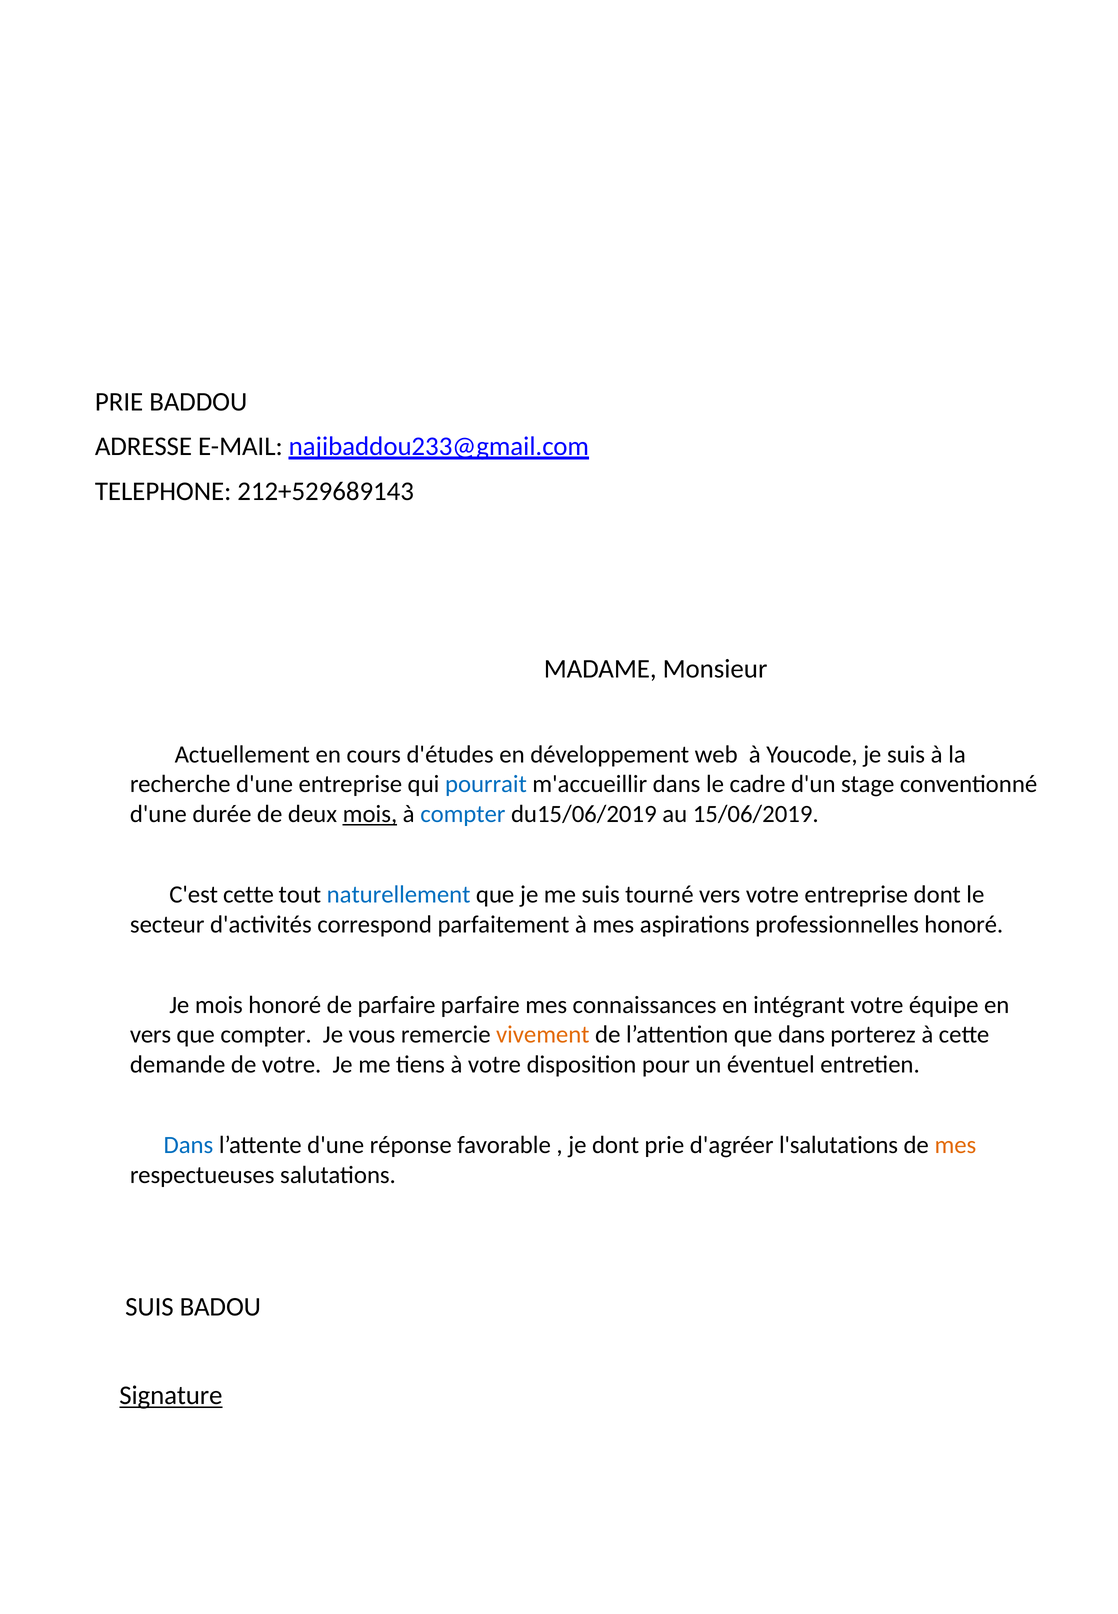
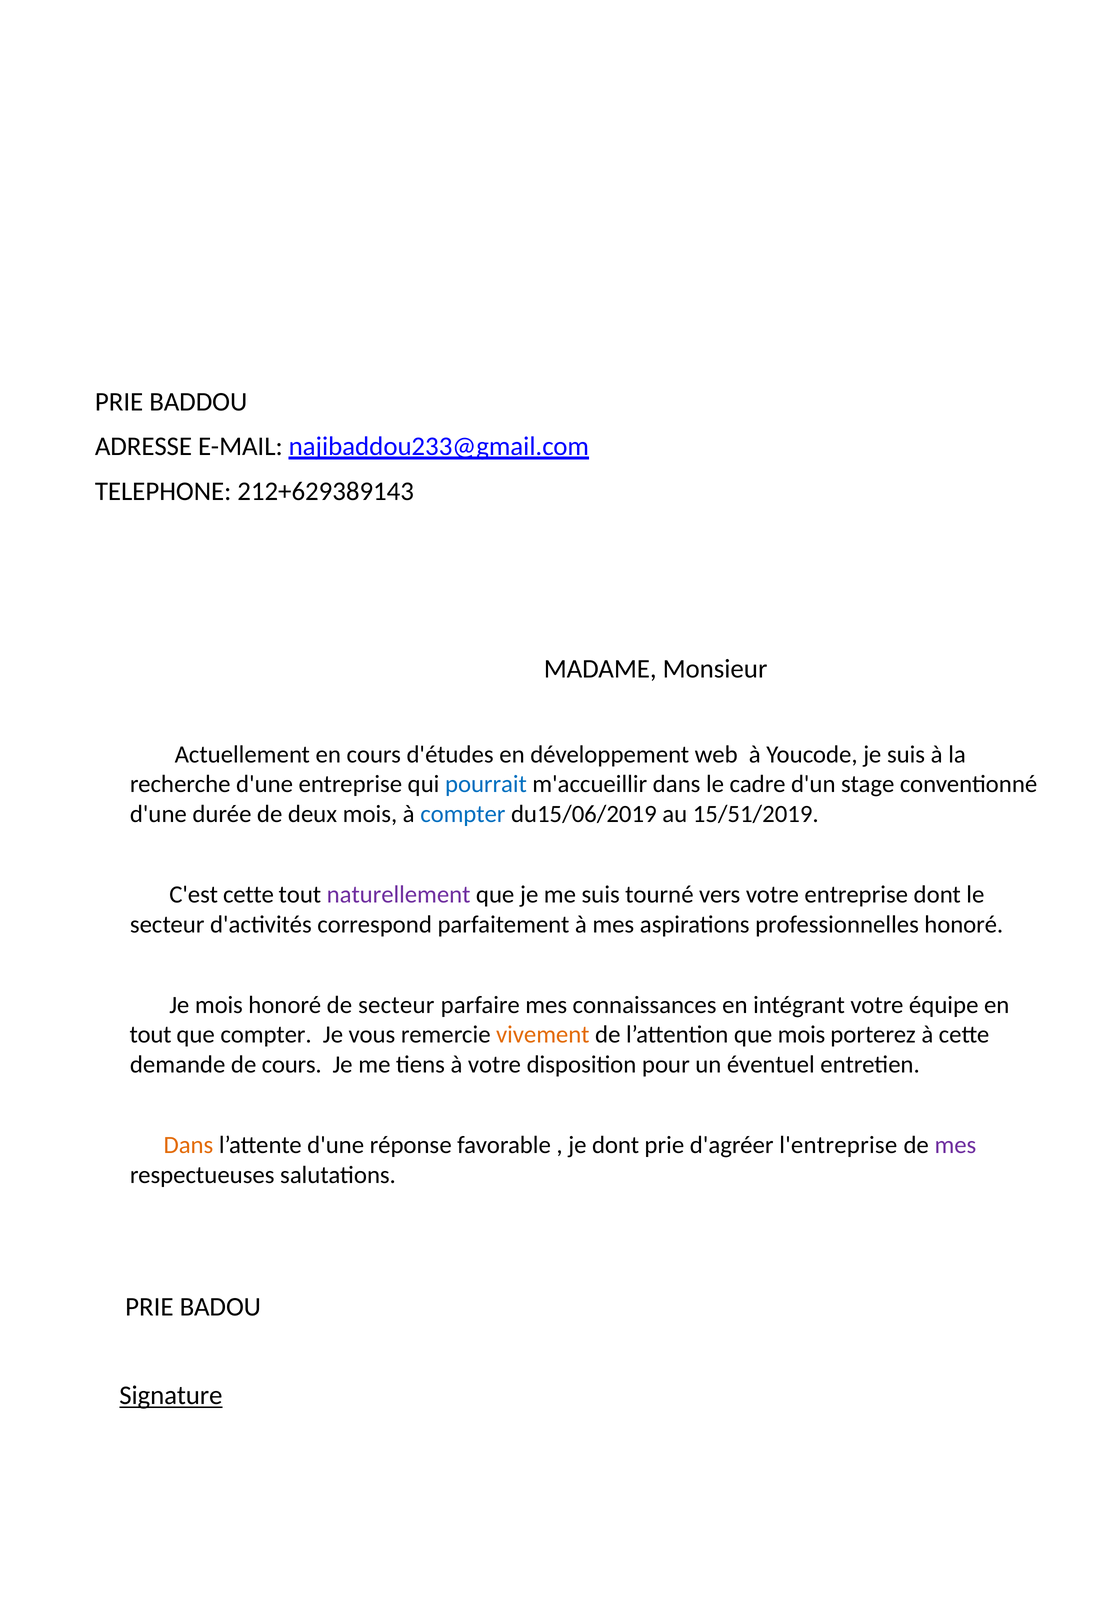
212+529689143: 212+529689143 -> 212+629389143
mois at (370, 814) underline: present -> none
15/06/2019: 15/06/2019 -> 15/51/2019
naturellement colour: blue -> purple
de parfaire: parfaire -> secteur
vers at (151, 1035): vers -> tout
que dans: dans -> mois
de votre: votre -> cours
Dans at (188, 1146) colour: blue -> orange
l'salutations: l'salutations -> l'entreprise
mes at (955, 1146) colour: orange -> purple
SUIS at (149, 1308): SUIS -> PRIE
